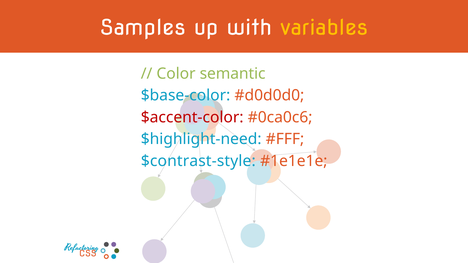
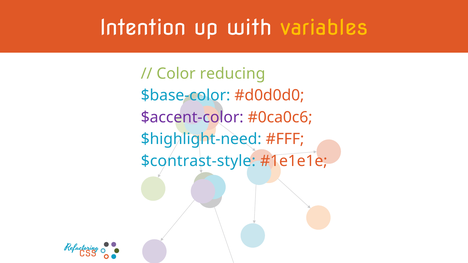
Samples: Samples -> Intention
semantic: semantic -> reducing
$accent-color colour: red -> purple
